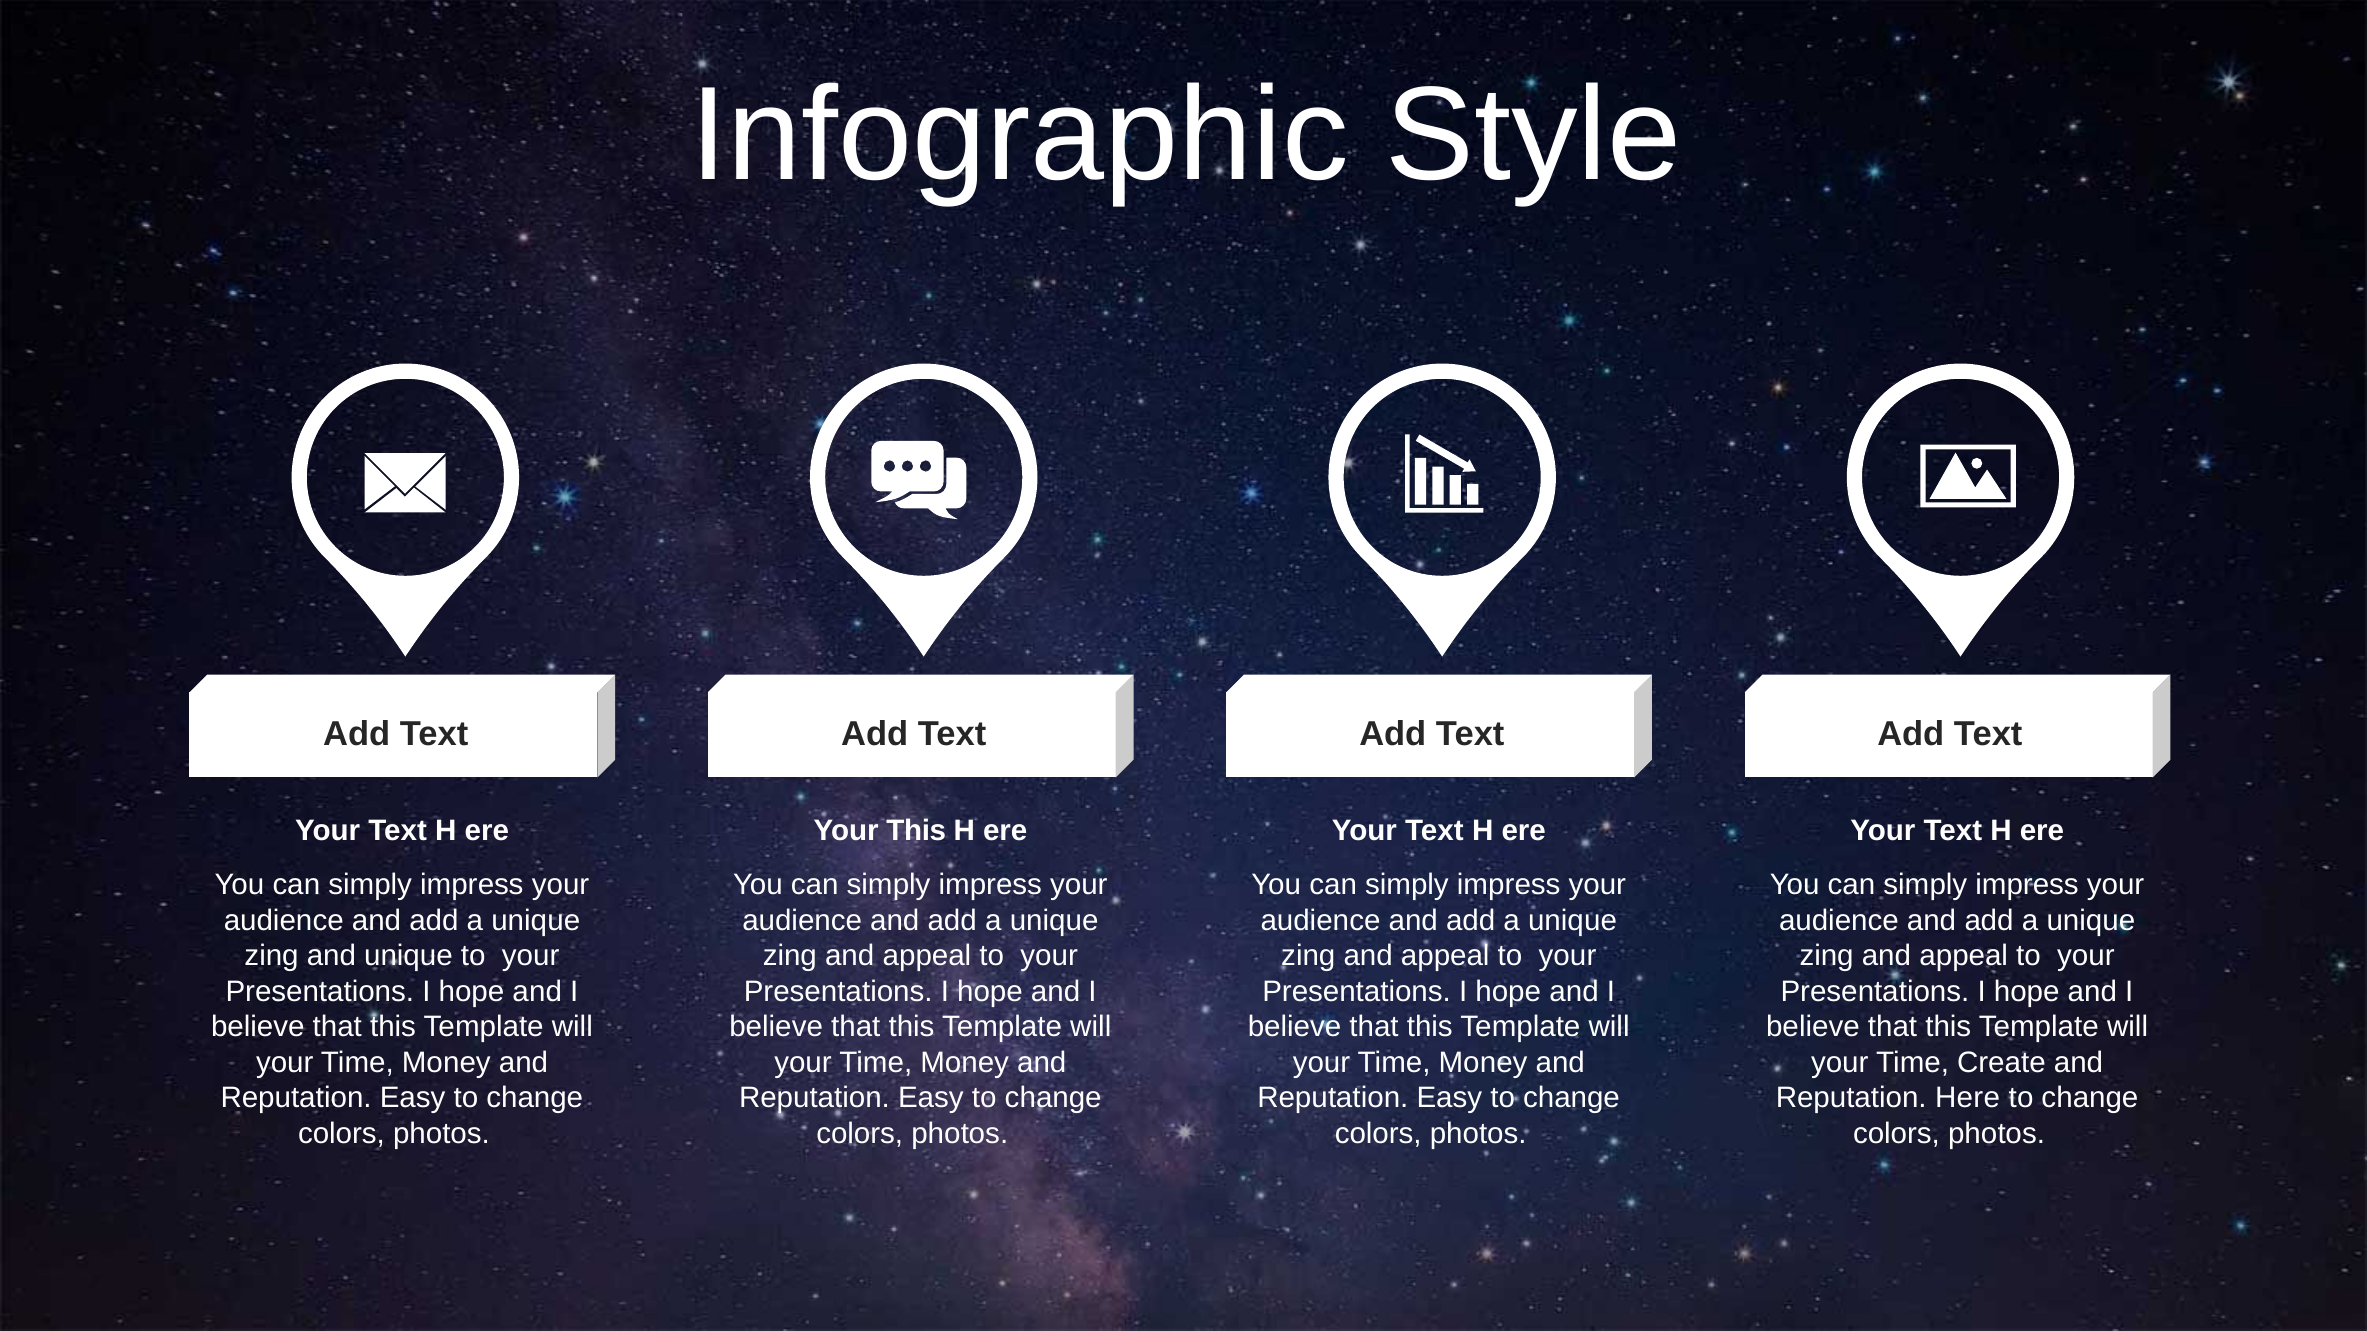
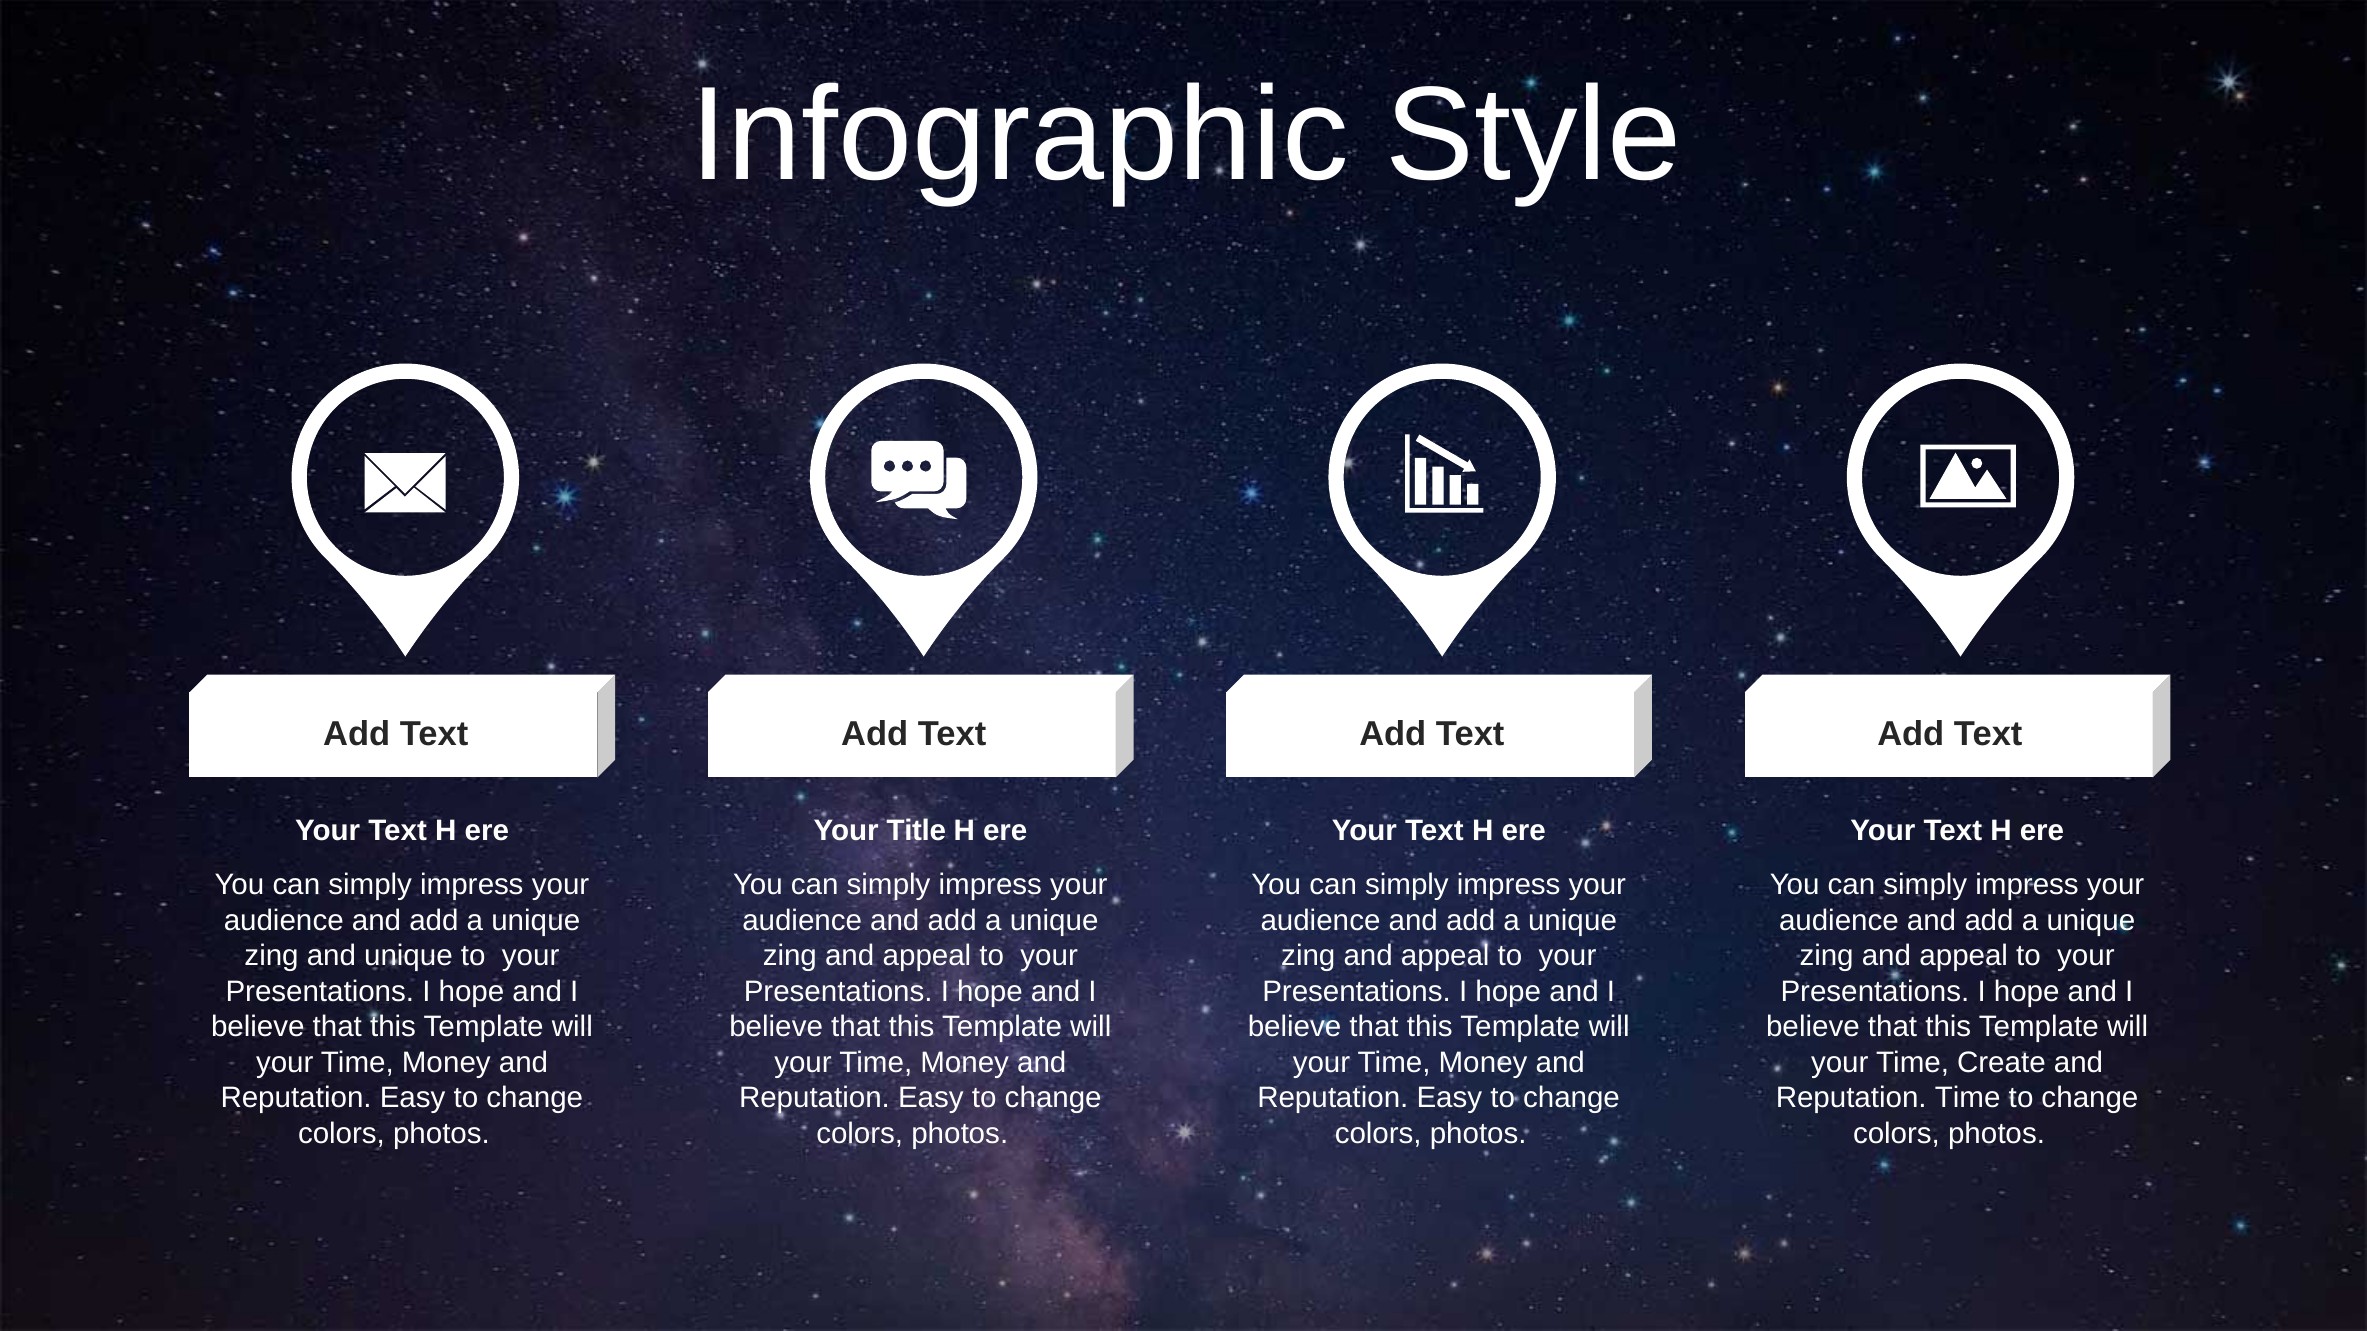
Your This: This -> Title
Reputation Here: Here -> Time
